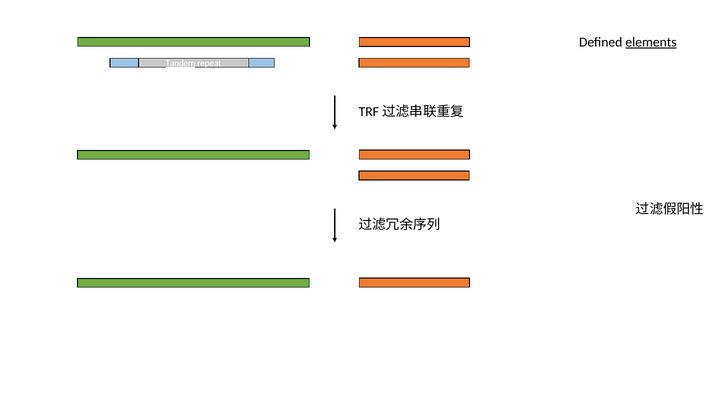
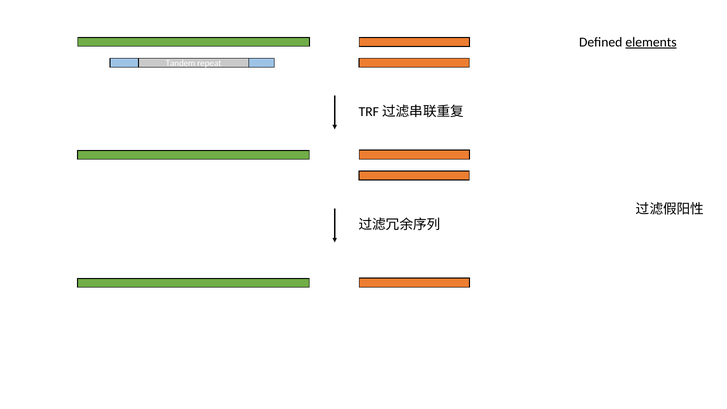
Tandem underline: present -> none
